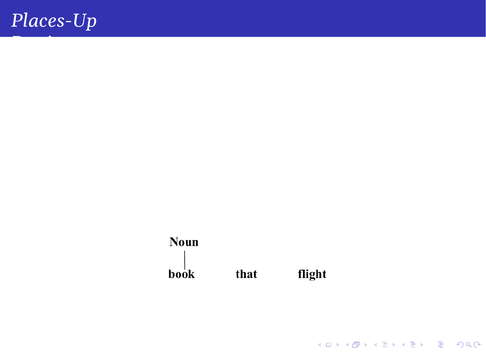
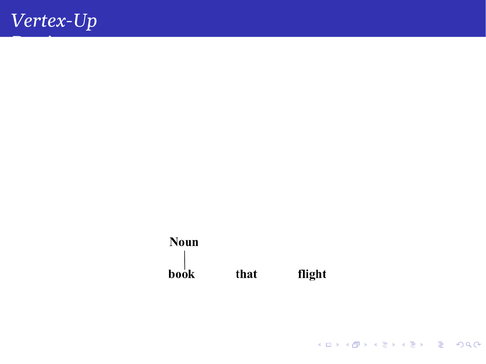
Places-Up: Places-Up -> Vertex-Up
